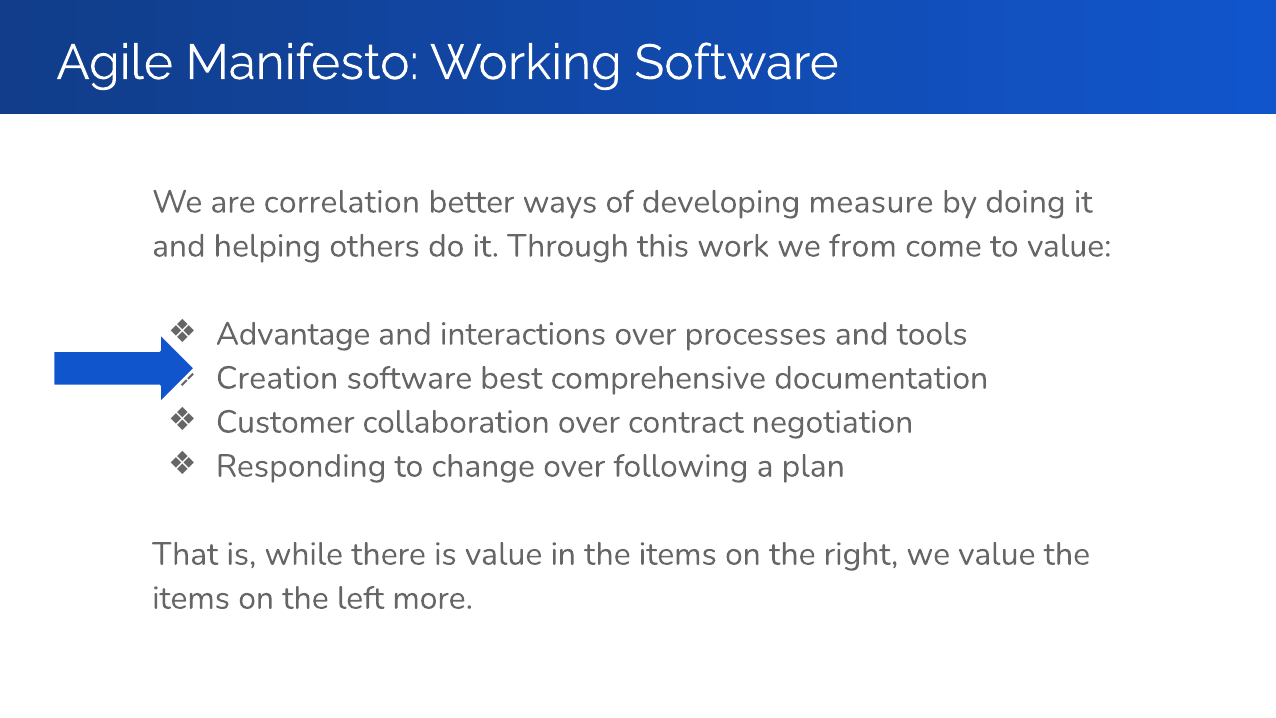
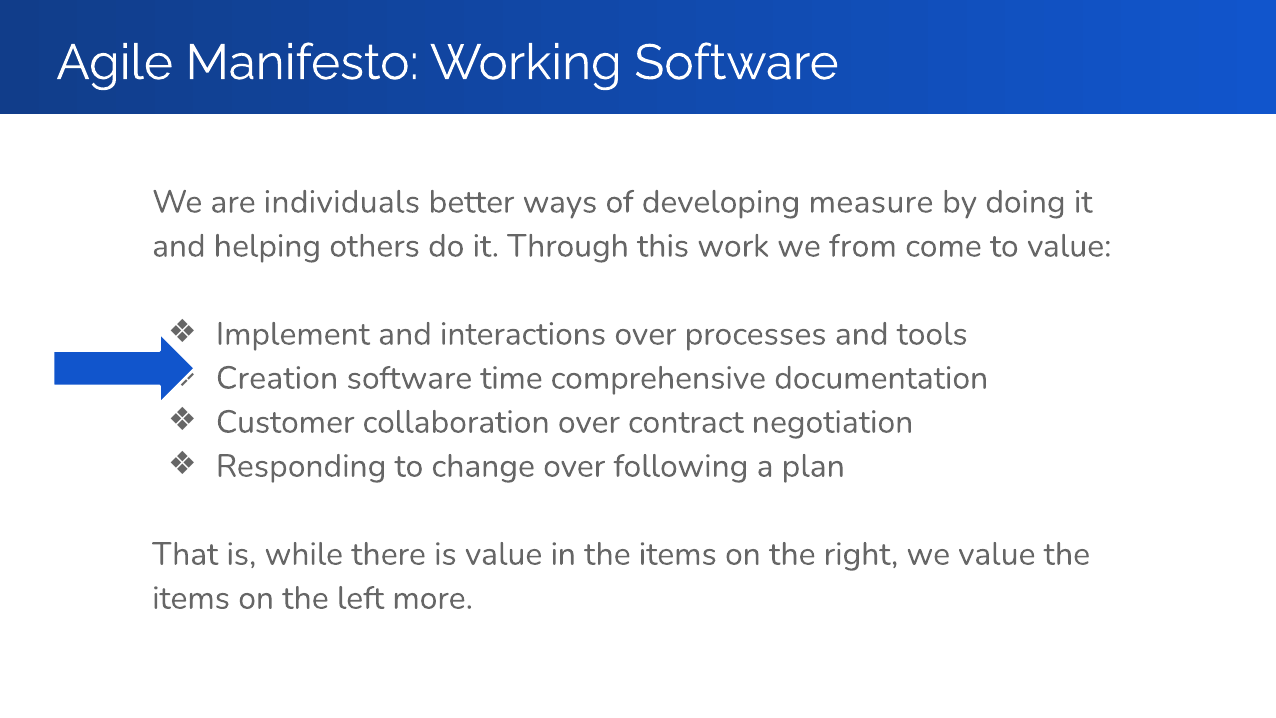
correlation: correlation -> individuals
Advantage: Advantage -> Implement
best: best -> time
